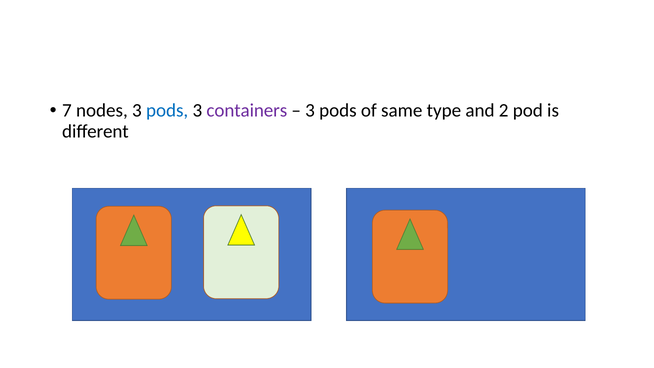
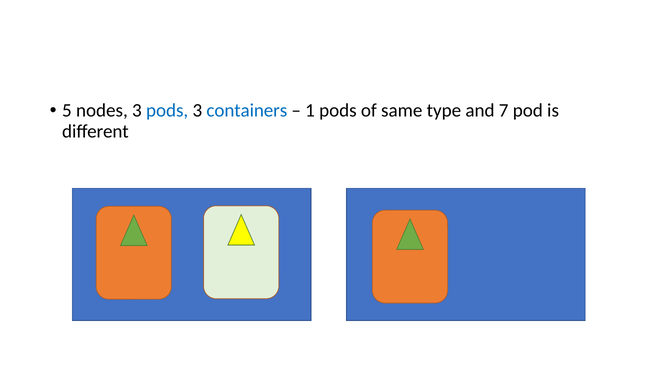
7: 7 -> 5
containers colour: purple -> blue
3 at (310, 111): 3 -> 1
2: 2 -> 7
